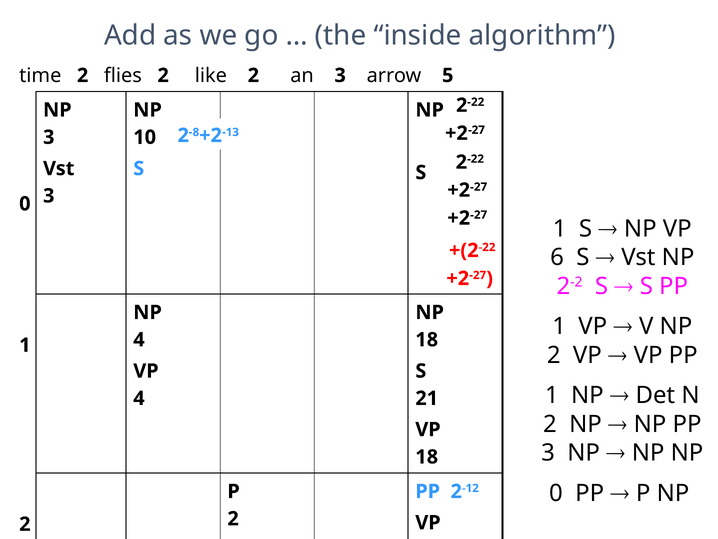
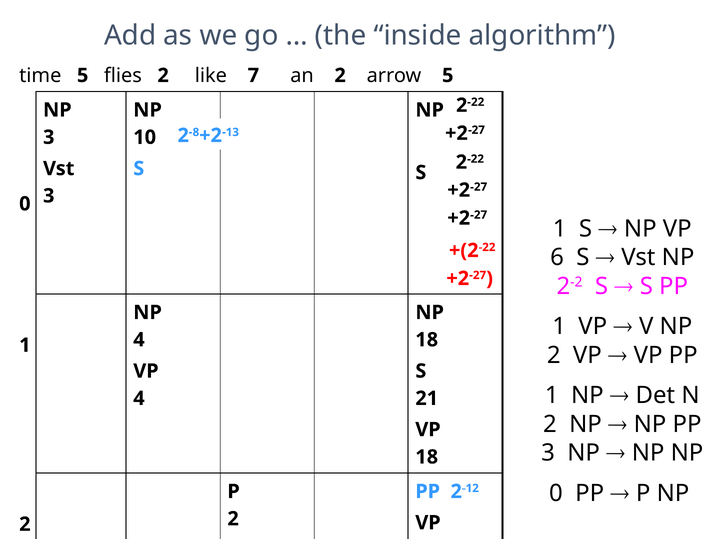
time 2: 2 -> 5
like 2: 2 -> 7
an 3: 3 -> 2
